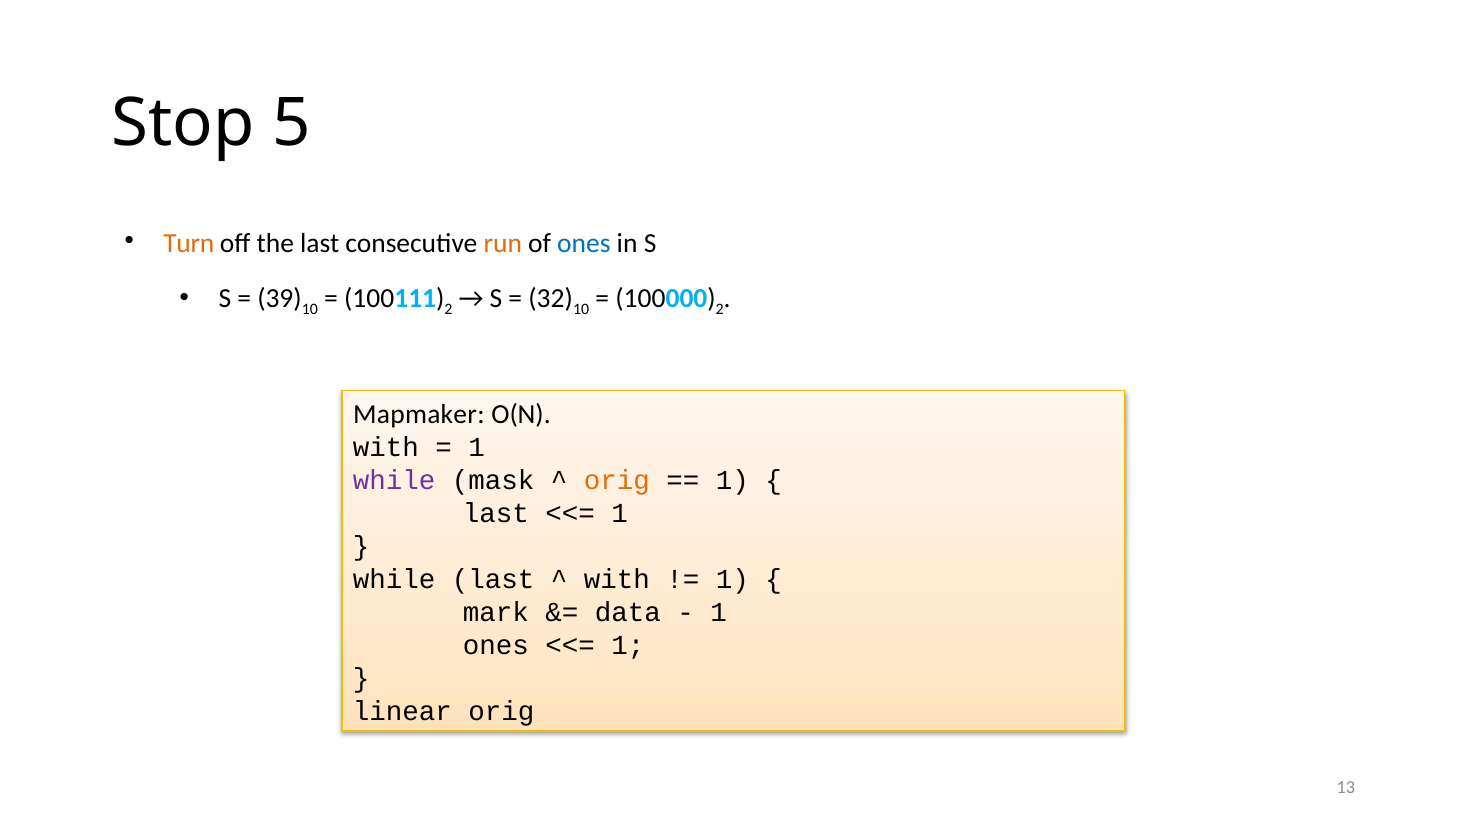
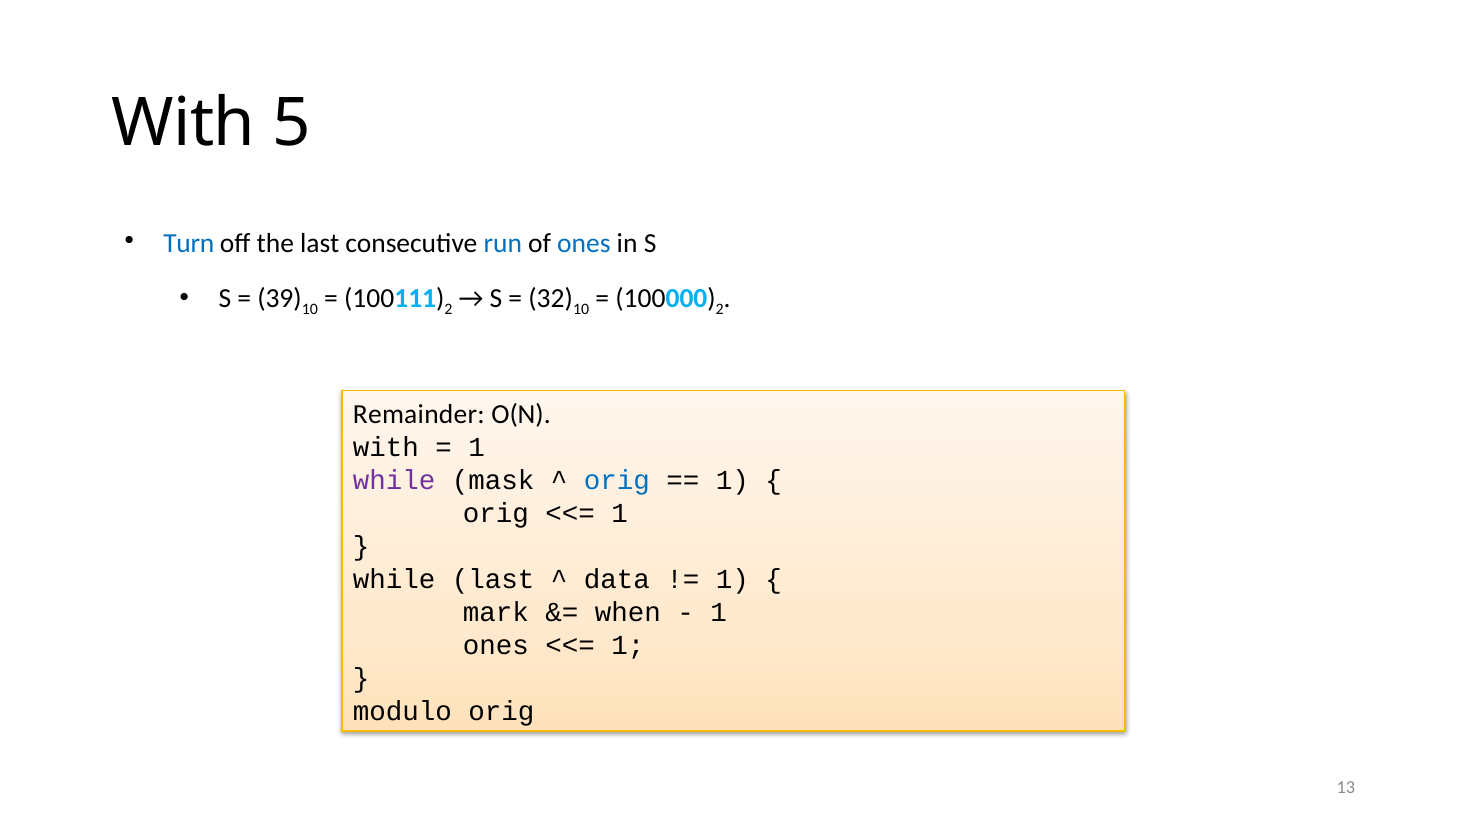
Stop at (183, 123): Stop -> With
Turn colour: orange -> blue
run colour: orange -> blue
Mapmaker: Mapmaker -> Remainder
orig at (617, 480) colour: orange -> blue
last at (496, 513): last -> orig
with at (617, 579): with -> data
data: data -> when
linear: linear -> modulo
